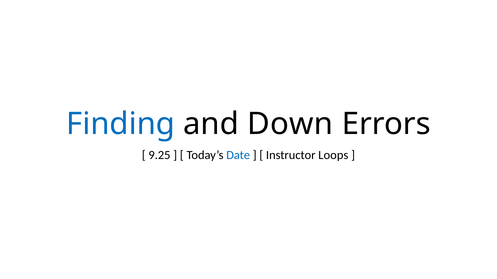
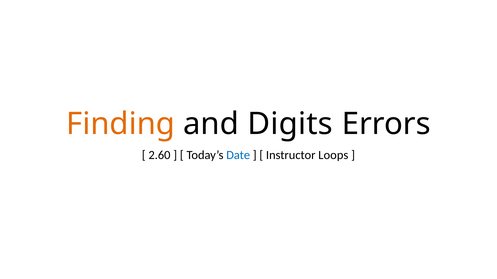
Finding colour: blue -> orange
Down: Down -> Digits
9.25: 9.25 -> 2.60
